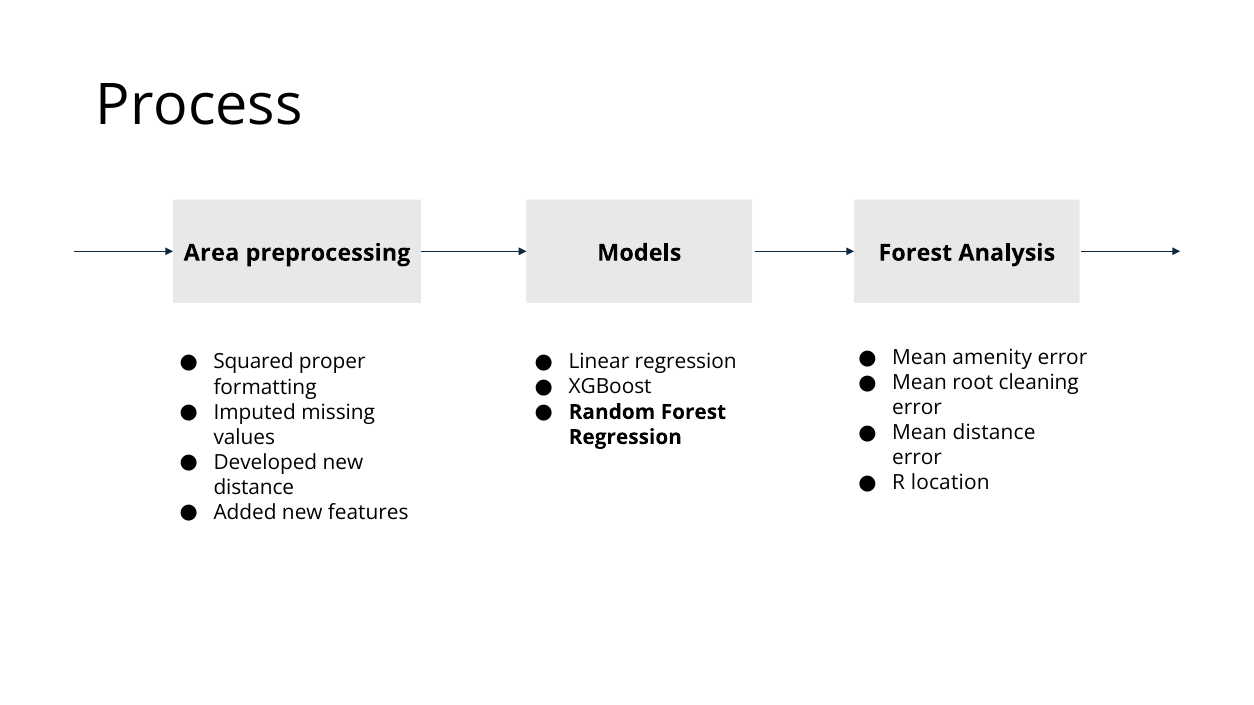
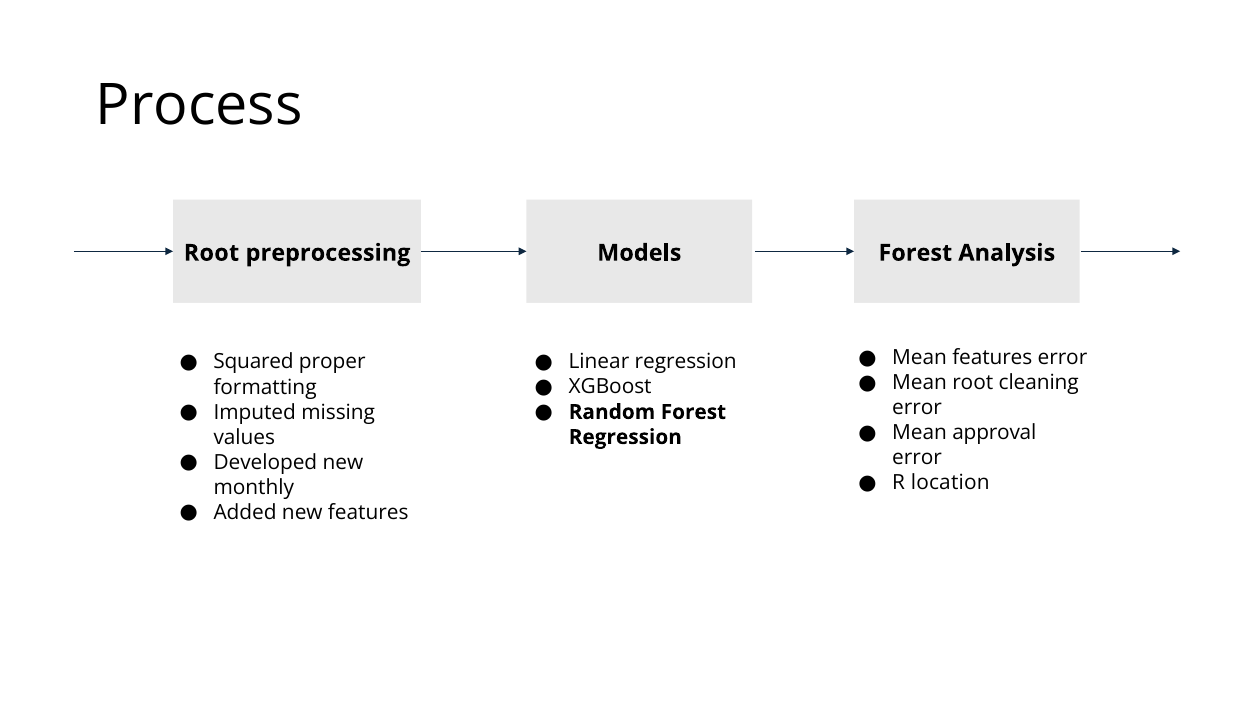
Area at (211, 253): Area -> Root
Mean amenity: amenity -> features
Mean distance: distance -> approval
distance at (254, 488): distance -> monthly
